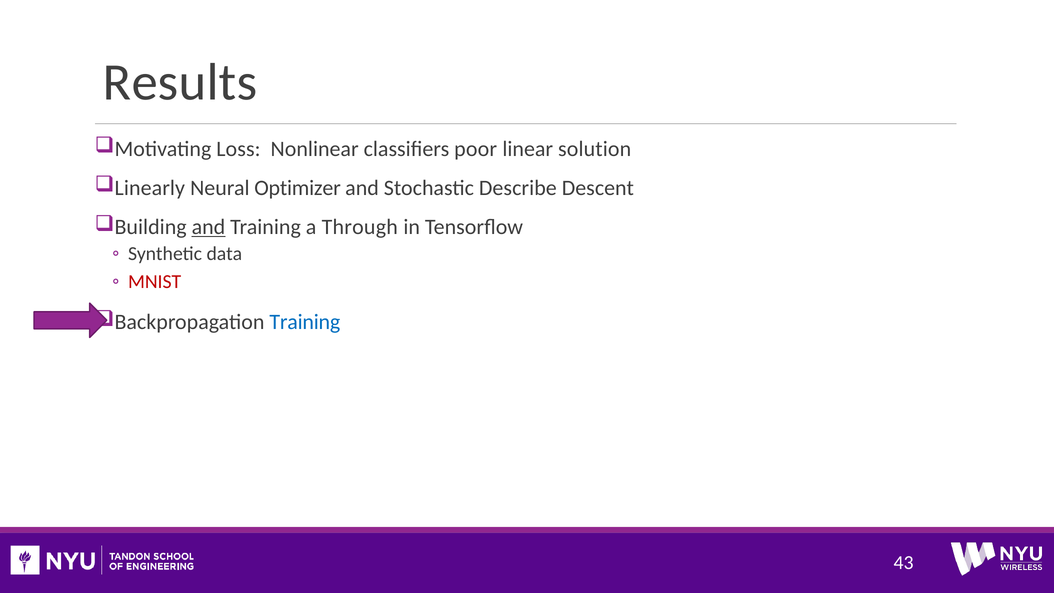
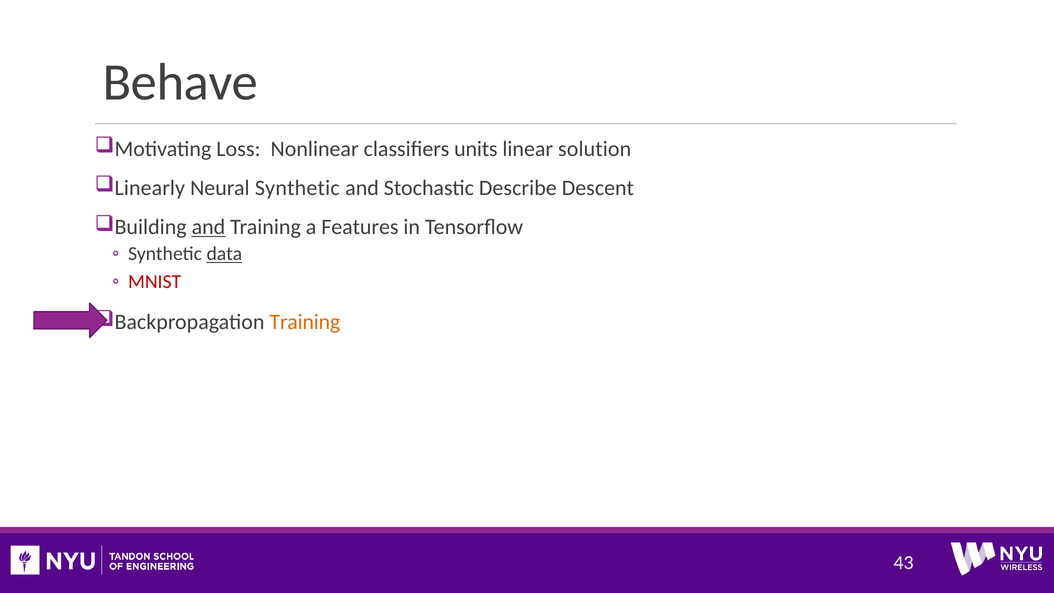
Results: Results -> Behave
poor: poor -> units
Neural Optimizer: Optimizer -> Synthetic
Through: Through -> Features
data underline: none -> present
Training at (305, 322) colour: blue -> orange
